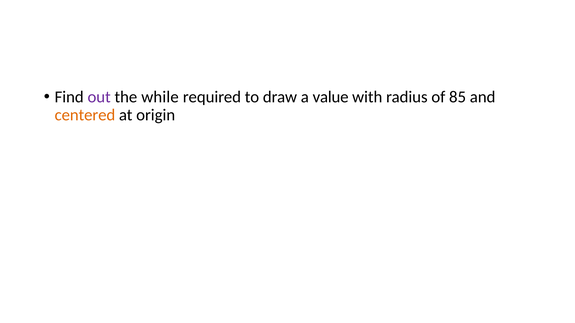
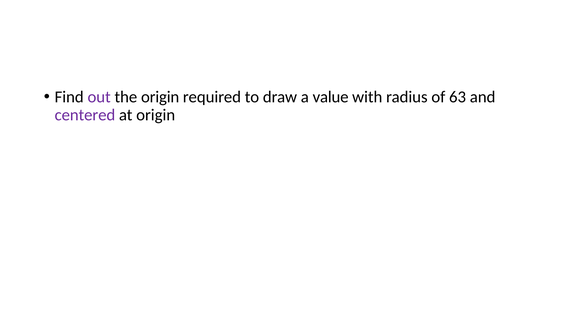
the while: while -> origin
85: 85 -> 63
centered colour: orange -> purple
